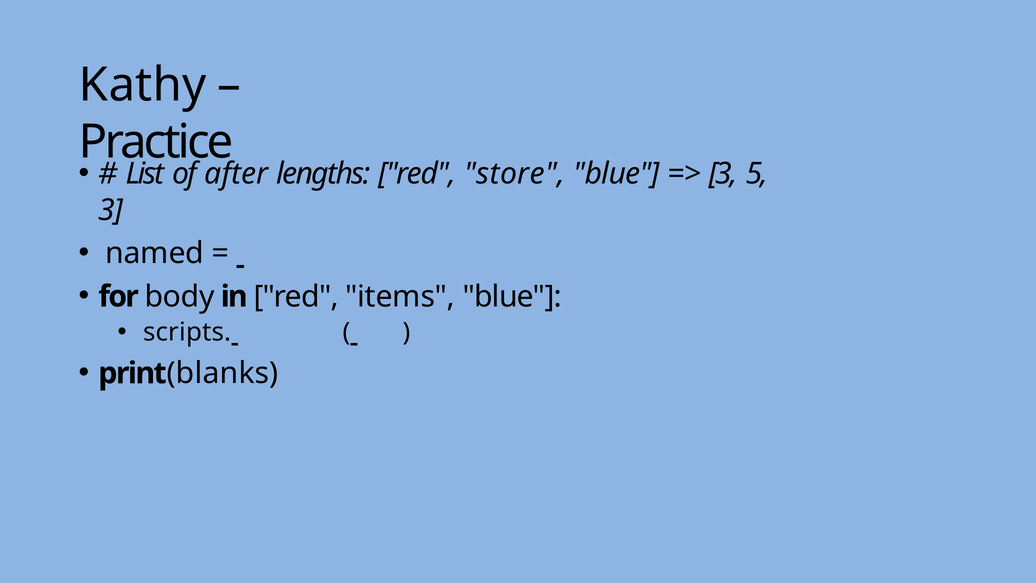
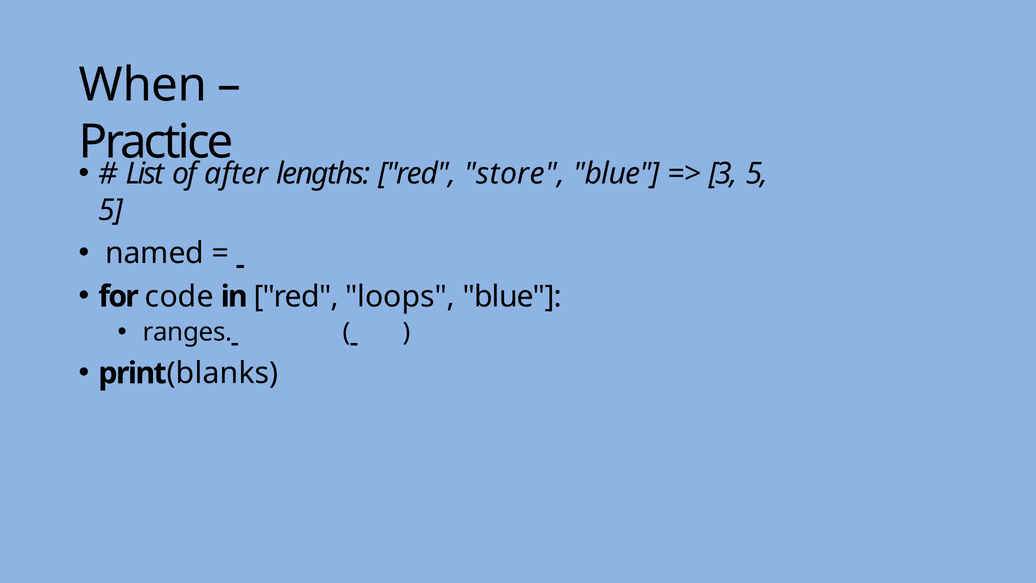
Kathy: Kathy -> When
3 at (111, 210): 3 -> 5
body: body -> code
items: items -> loops
scripts: scripts -> ranges
